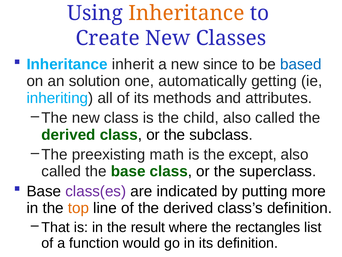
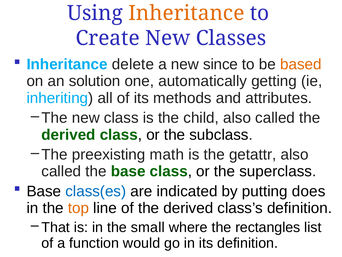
inherit: inherit -> delete
based colour: blue -> orange
except: except -> getattr
class(es colour: purple -> blue
more: more -> does
result: result -> small
